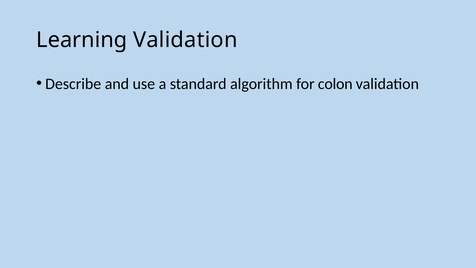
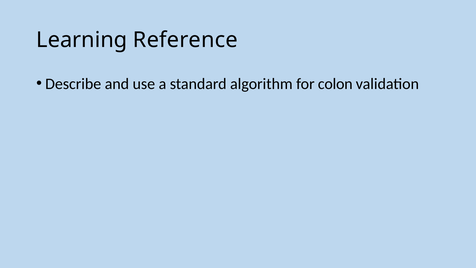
Learning Validation: Validation -> Reference
